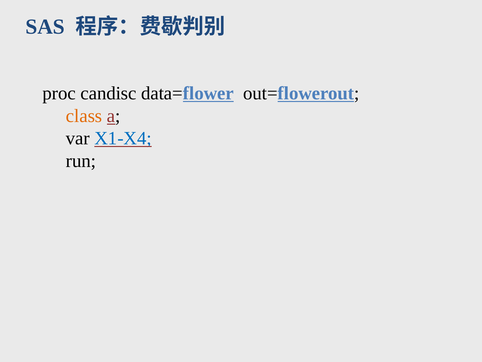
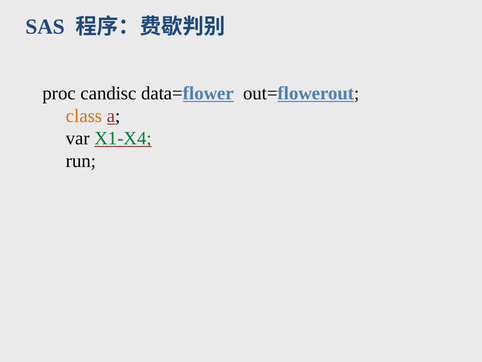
X1-X4 colour: blue -> green
